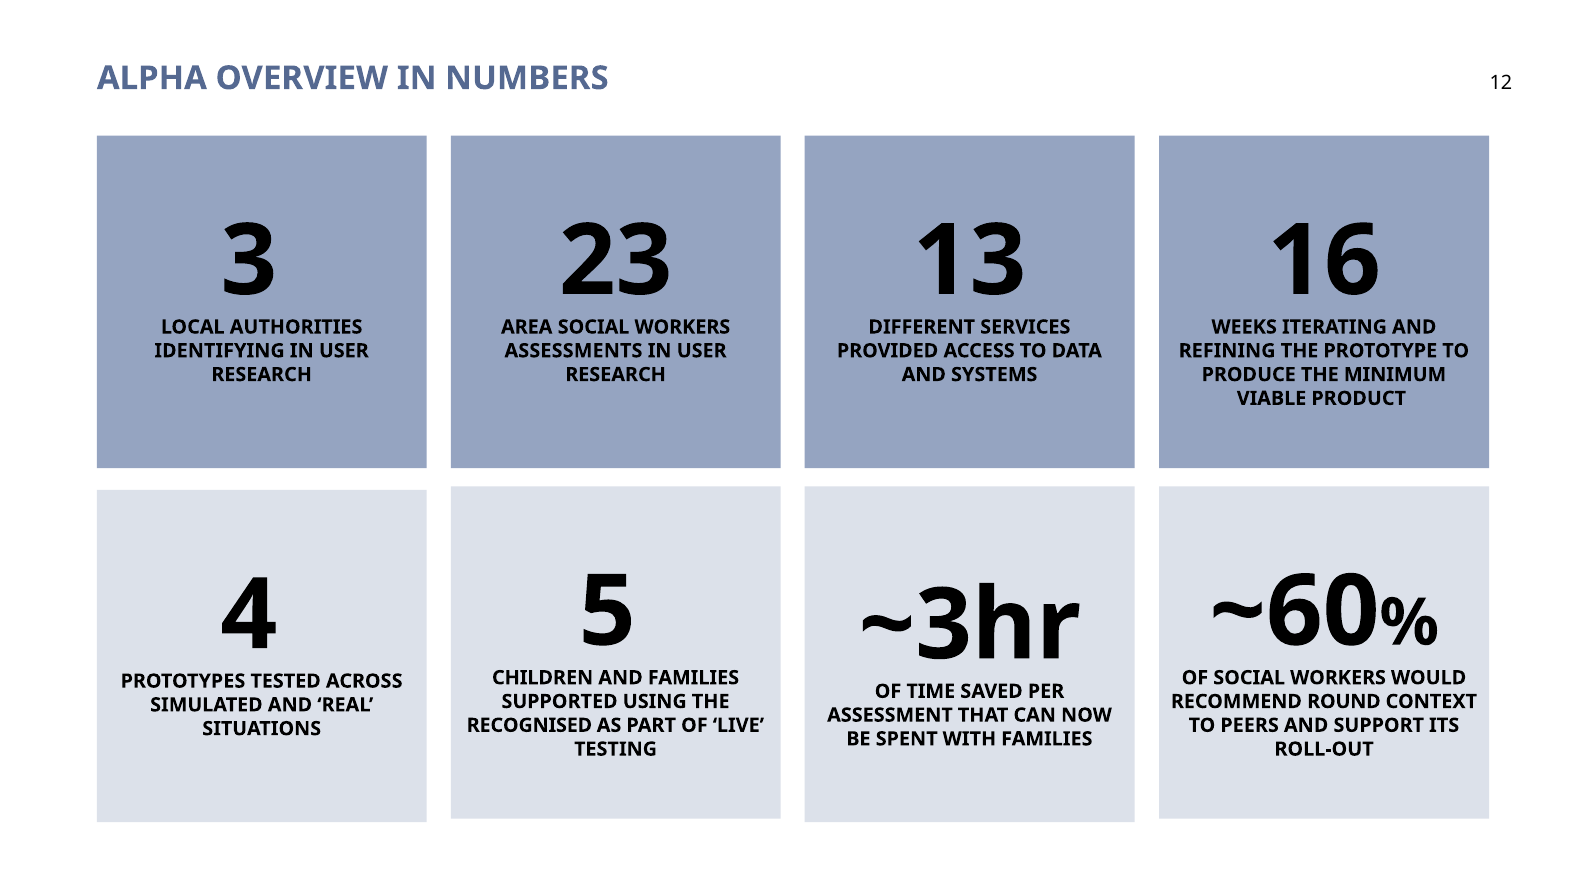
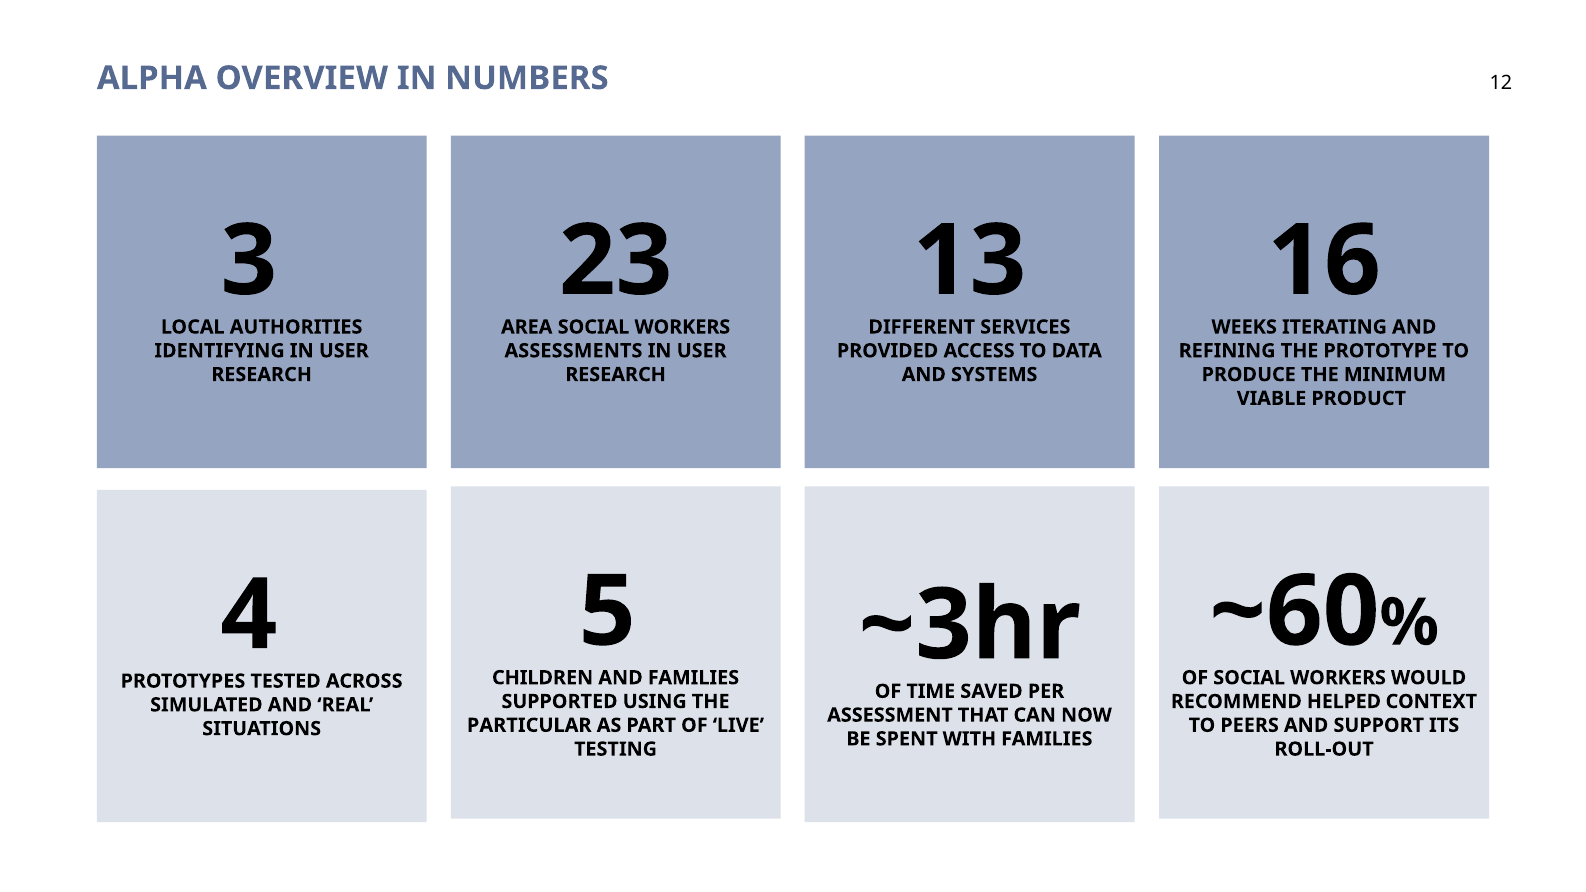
ROUND: ROUND -> HELPED
RECOGNISED: RECOGNISED -> PARTICULAR
